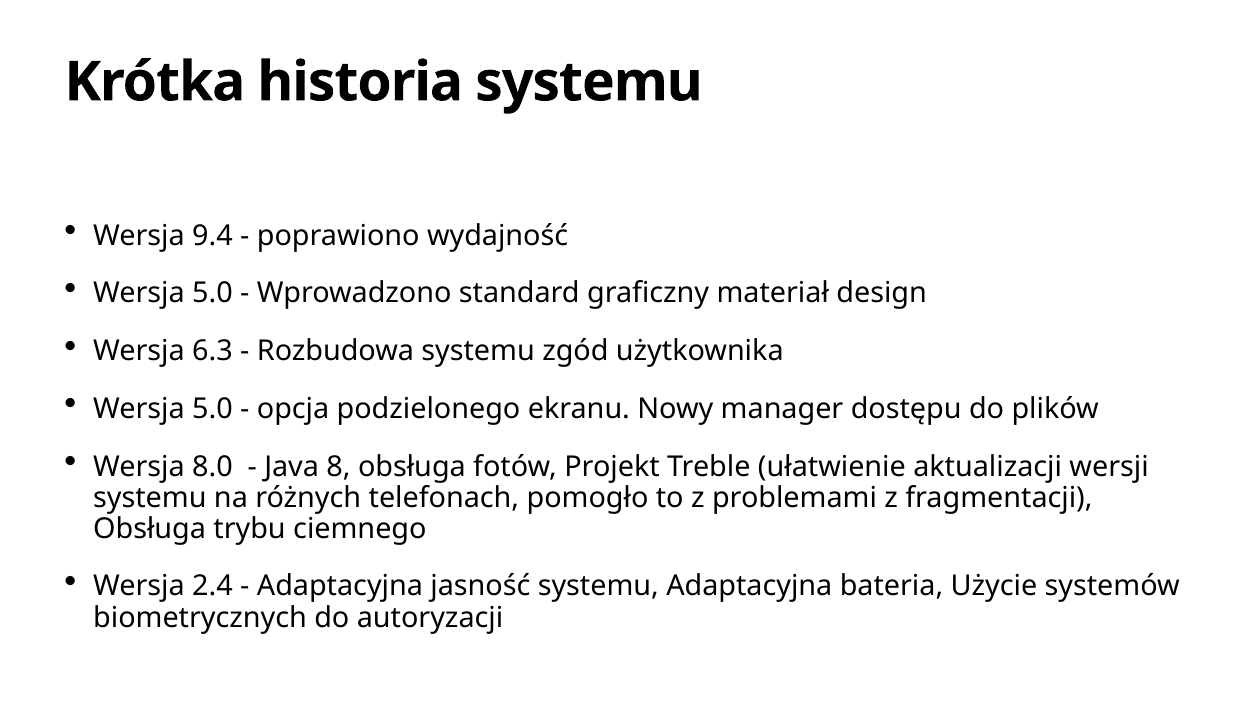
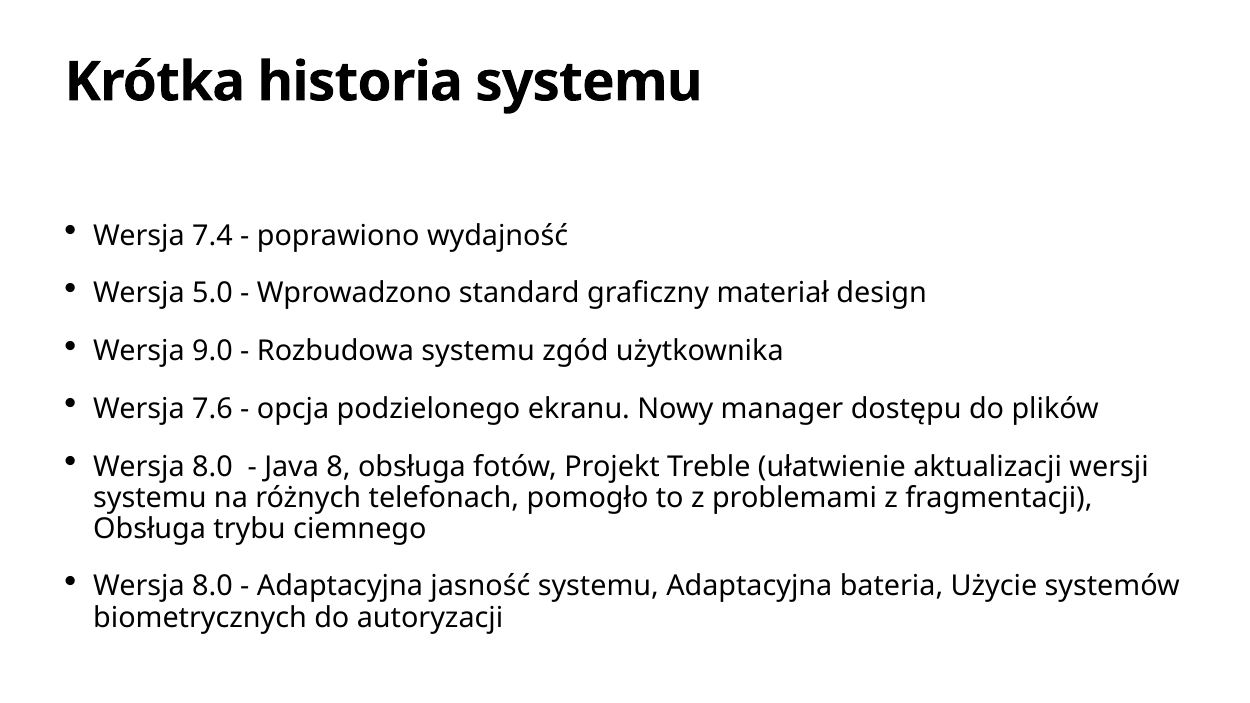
9.4: 9.4 -> 7.4
6.3: 6.3 -> 9.0
5.0 at (212, 409): 5.0 -> 7.6
2.4 at (212, 587): 2.4 -> 8.0
